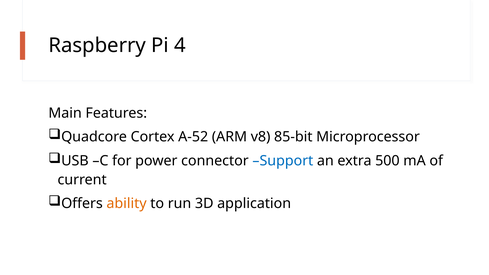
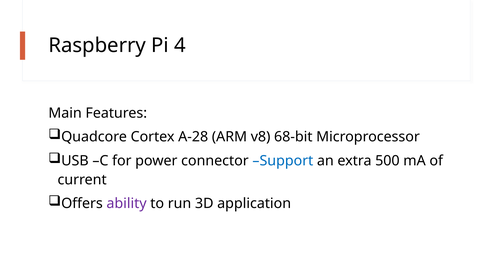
A-52: A-52 -> A-28
85-bit: 85-bit -> 68-bit
ability colour: orange -> purple
